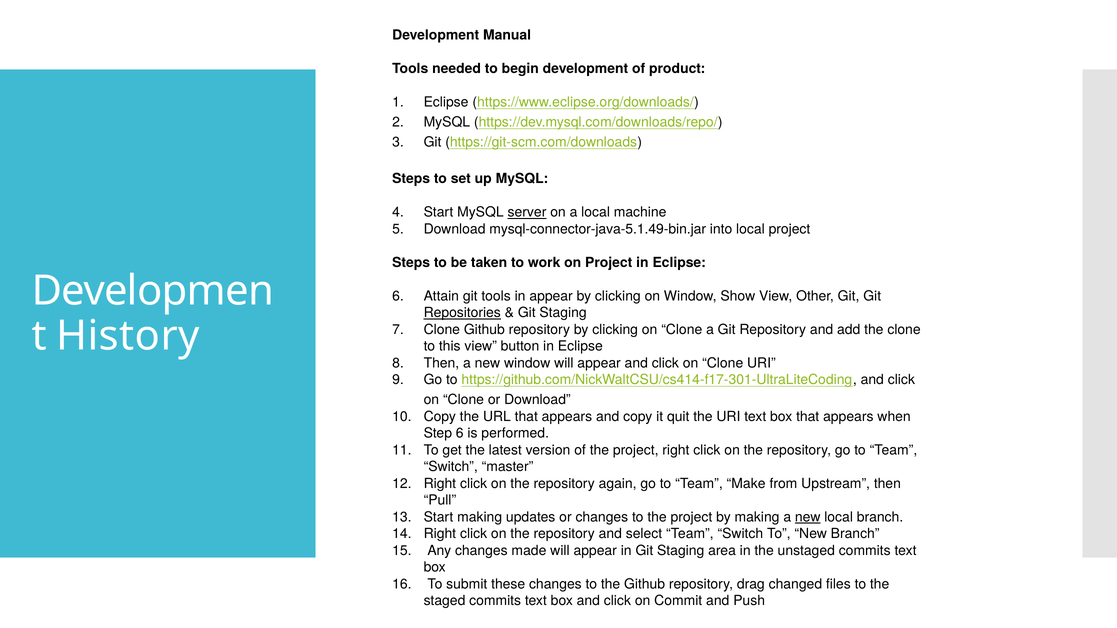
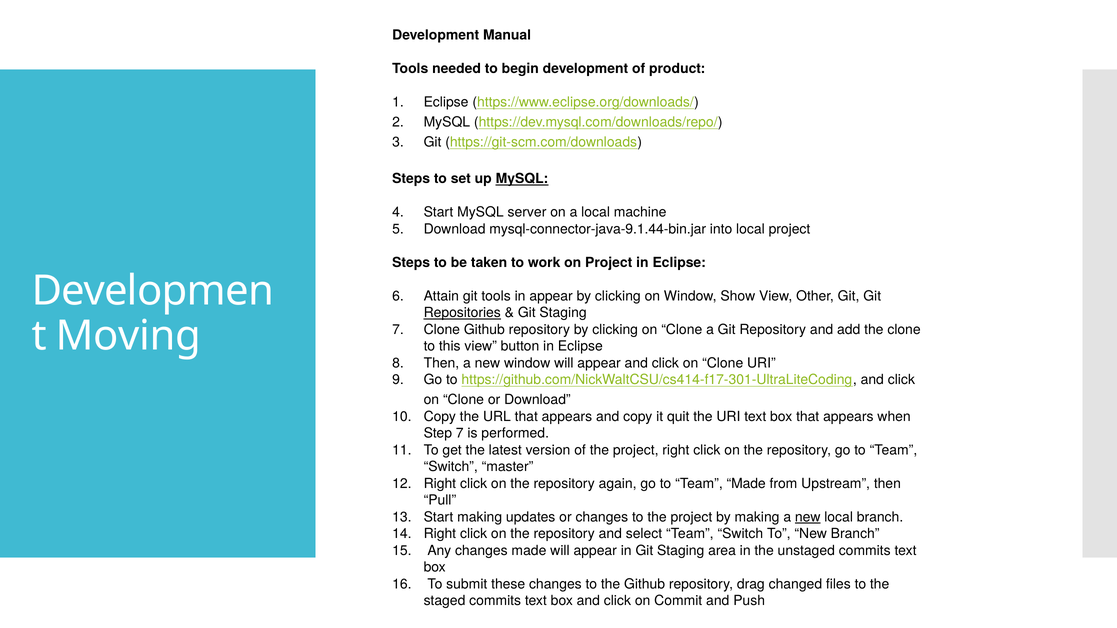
MySQL at (522, 179) underline: none -> present
server underline: present -> none
mysql-connector-java-5.1.49-bin.jar: mysql-connector-java-5.1.49-bin.jar -> mysql-connector-java-9.1.44-bin.jar
History: History -> Moving
Step 6: 6 -> 7
Team Make: Make -> Made
